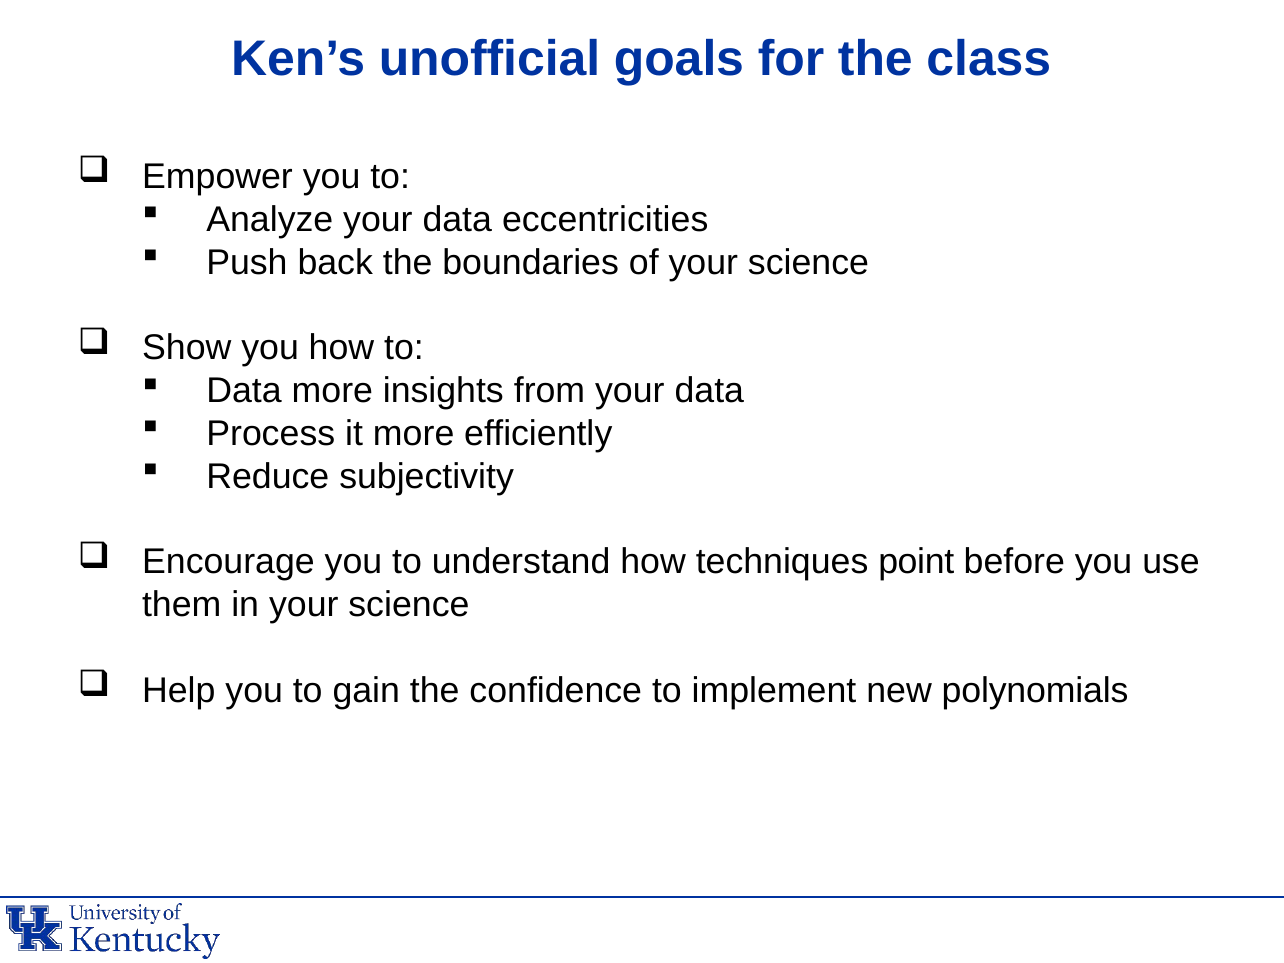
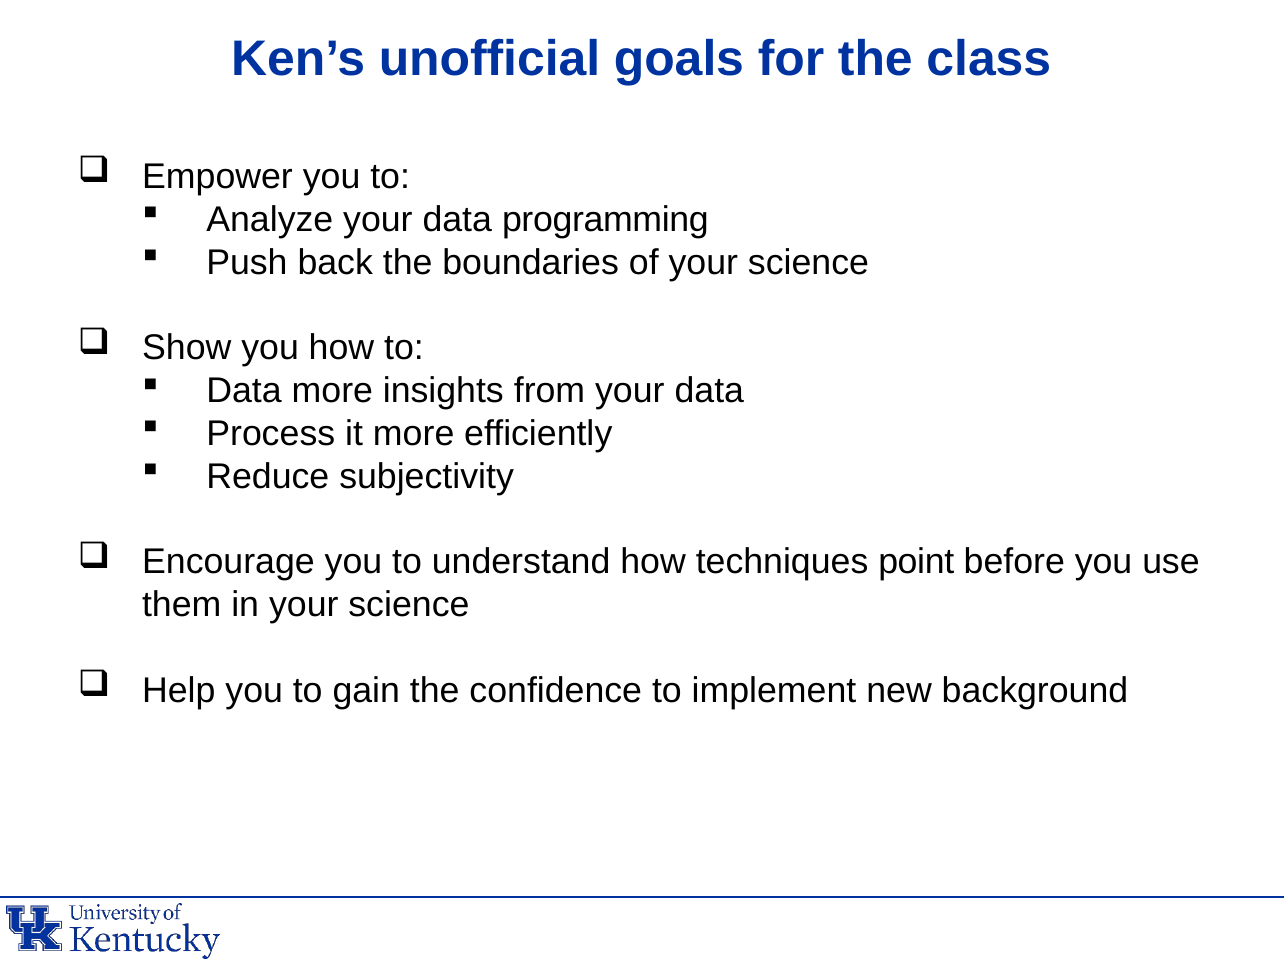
eccentricities: eccentricities -> programming
polynomials: polynomials -> background
